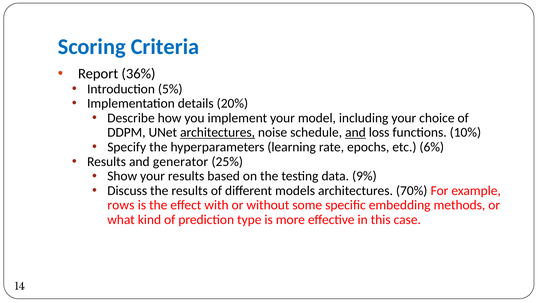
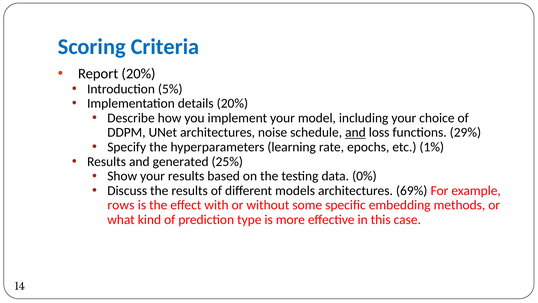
Report 36%: 36% -> 20%
architectures at (218, 132) underline: present -> none
10%: 10% -> 29%
6%: 6% -> 1%
generator: generator -> generated
9%: 9% -> 0%
70%: 70% -> 69%
